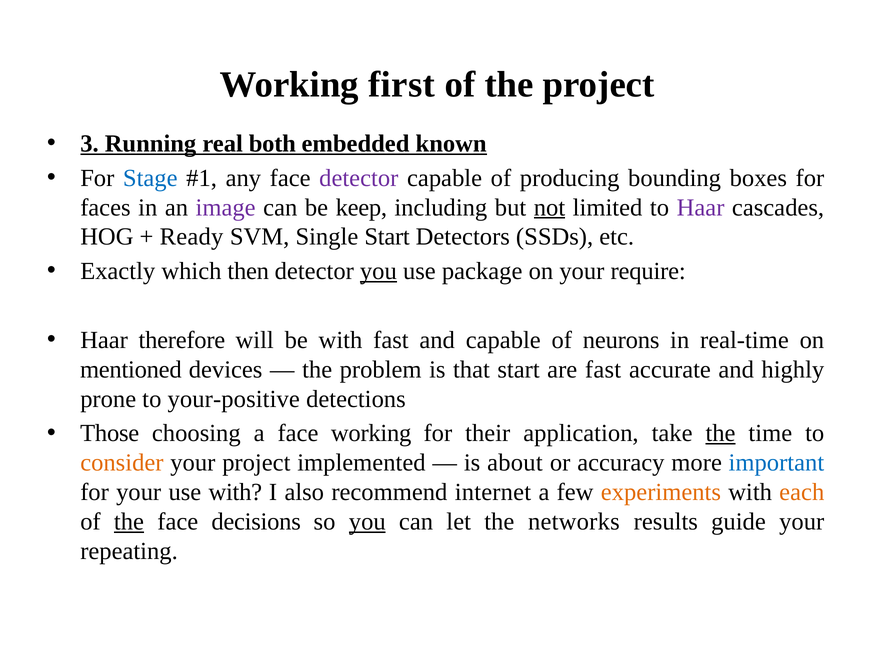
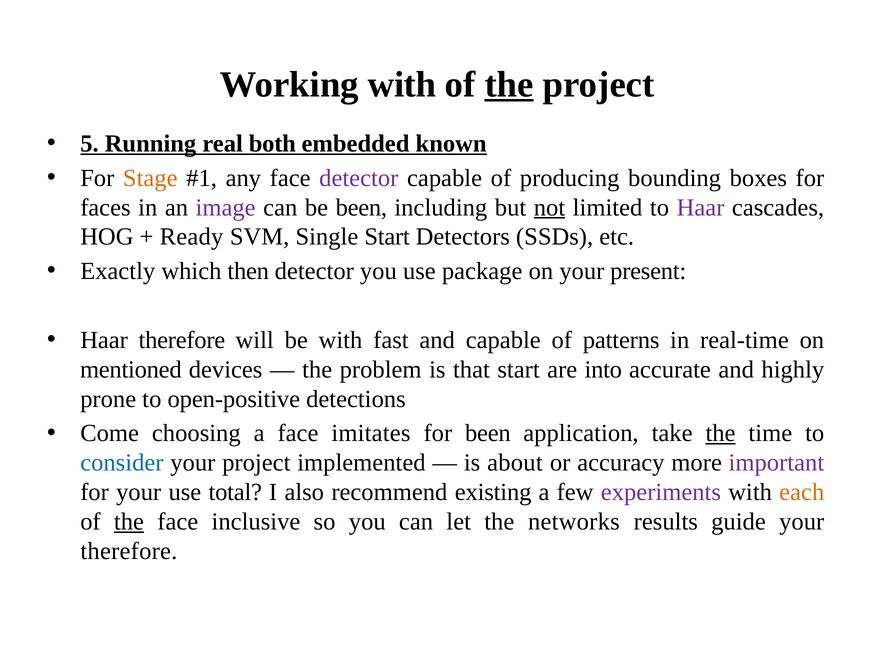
Working first: first -> with
the at (509, 84) underline: none -> present
3: 3 -> 5
Stage colour: blue -> orange
be keep: keep -> been
you at (378, 271) underline: present -> none
require: require -> present
neurons: neurons -> patterns
are fast: fast -> into
your-positive: your-positive -> open-positive
Those: Those -> Come
face working: working -> imitates
for their: their -> been
consider colour: orange -> blue
important colour: blue -> purple
use with: with -> total
internet: internet -> existing
experiments colour: orange -> purple
decisions: decisions -> inclusive
you at (367, 522) underline: present -> none
repeating at (129, 551): repeating -> therefore
